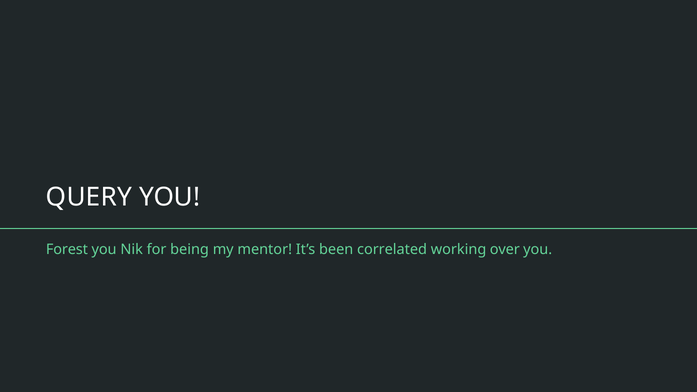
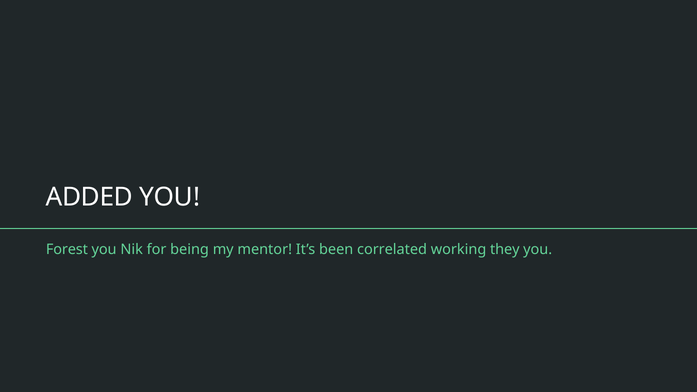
QUERY: QUERY -> ADDED
over: over -> they
